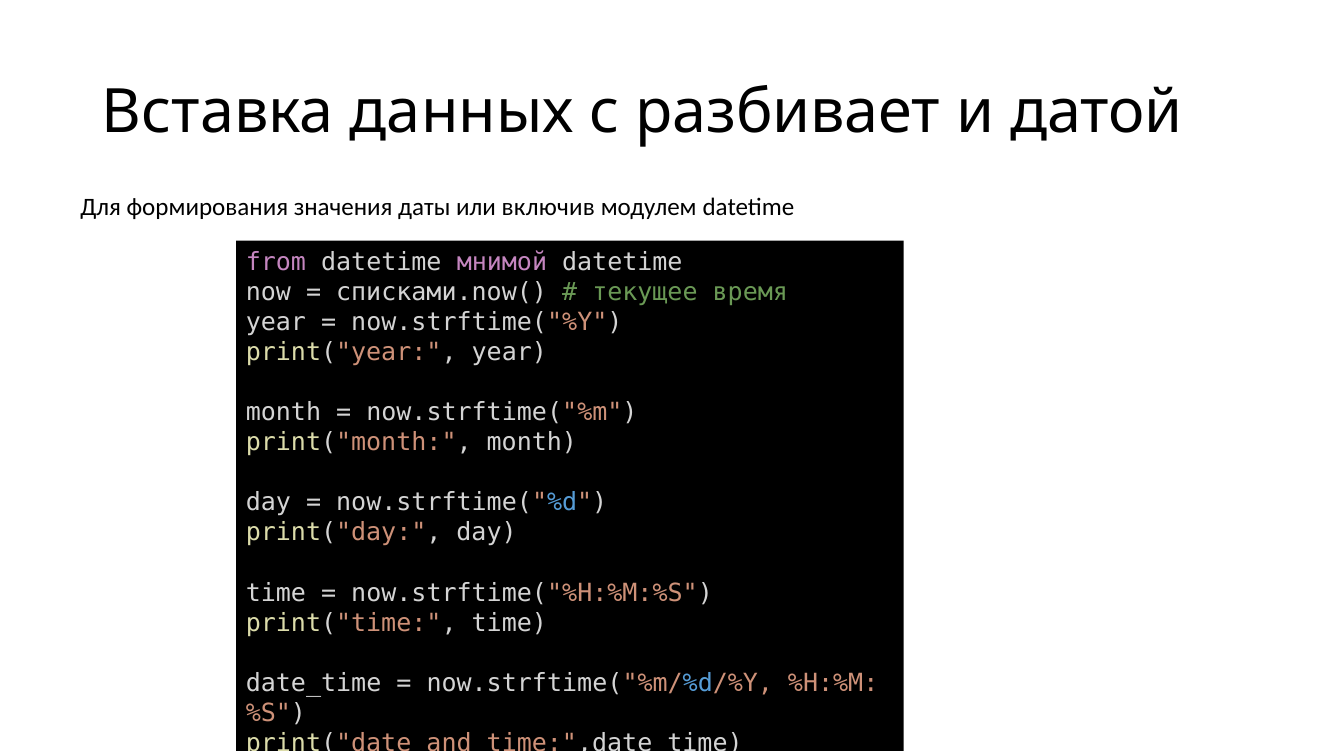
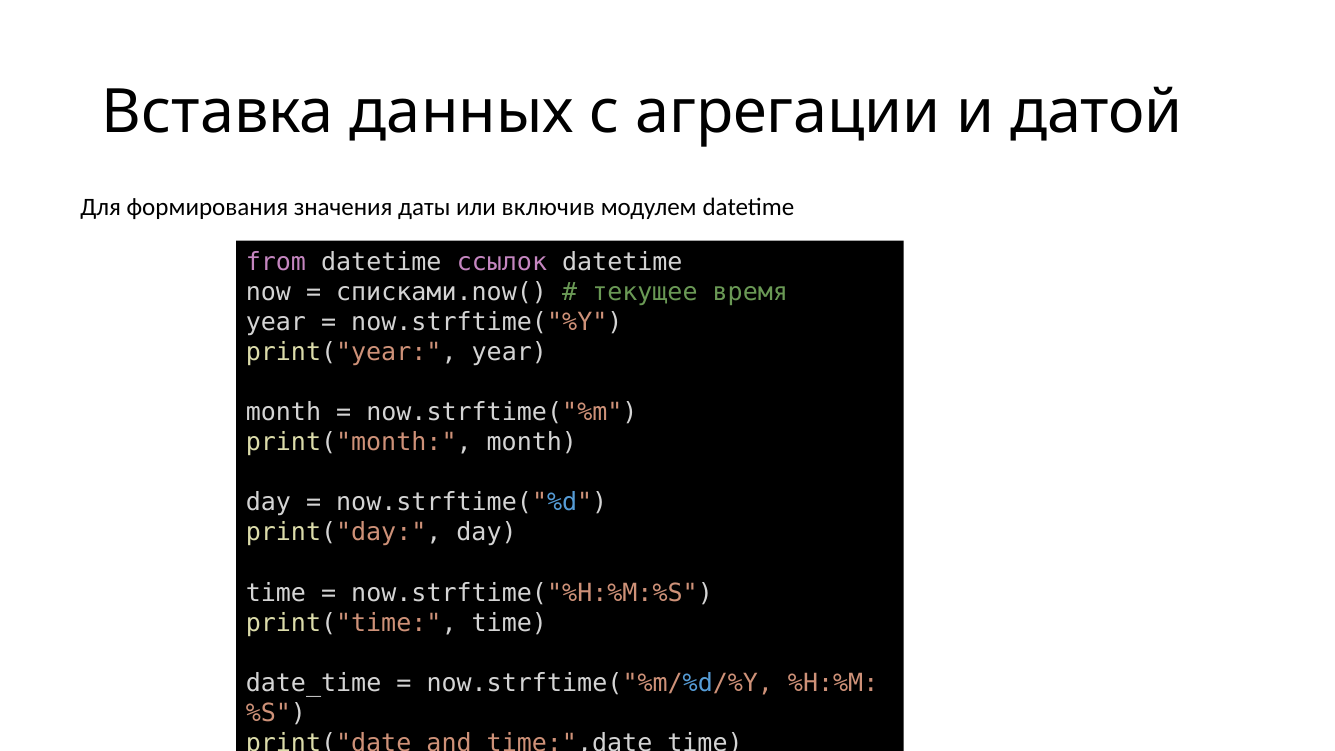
разбивает: разбивает -> агрегации
мнимой: мнимой -> ссылок
